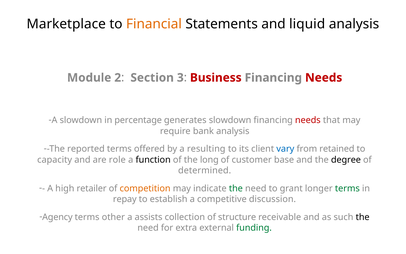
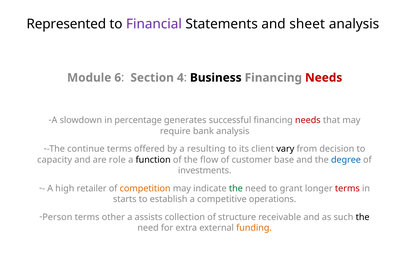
Marketplace: Marketplace -> Represented
Financial colour: orange -> purple
liquid: liquid -> sheet
2: 2 -> 6
3: 3 -> 4
Business colour: red -> black
generates slowdown: slowdown -> successful
reported: reported -> continue
vary colour: blue -> black
retained: retained -> decision
long: long -> flow
degree colour: black -> blue
determined: determined -> investments
terms at (347, 188) colour: green -> red
repay: repay -> starts
discussion: discussion -> operations
Agency: Agency -> Person
funding colour: green -> orange
